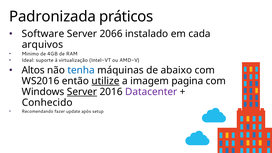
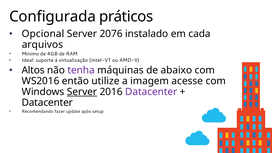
Padronizada: Padronizada -> Configurada
Software: Software -> Opcional
2066: 2066 -> 2076
tenha colour: blue -> purple
utilize underline: present -> none
pagina: pagina -> acesse
Conhecido at (47, 103): Conhecido -> Datacenter
